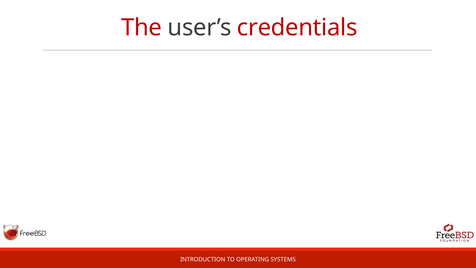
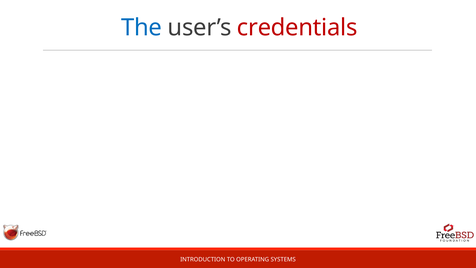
The colour: red -> blue
